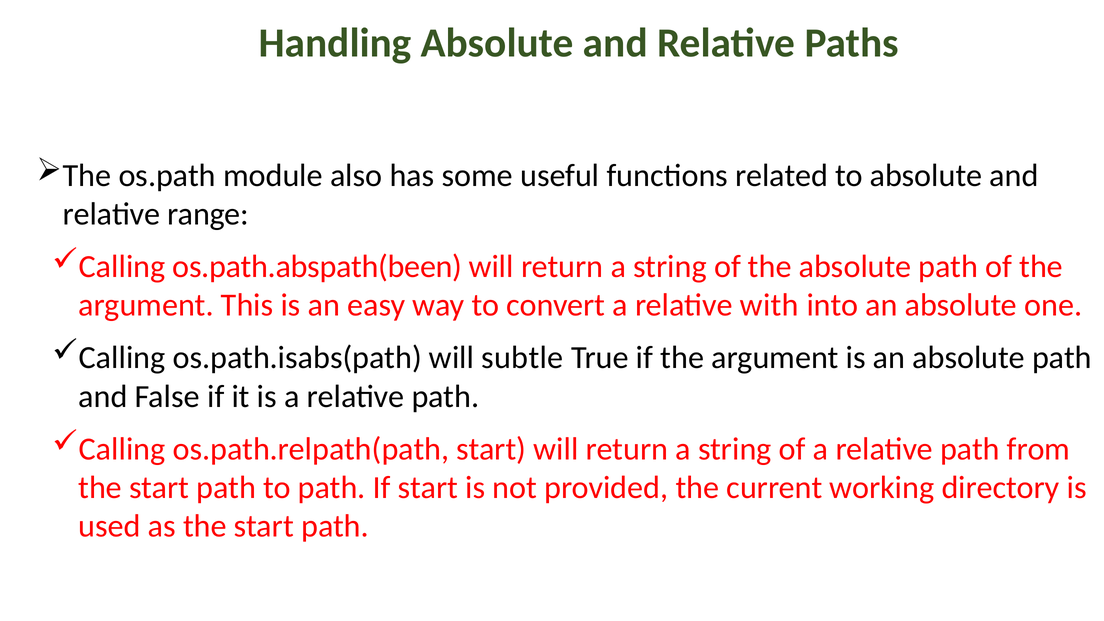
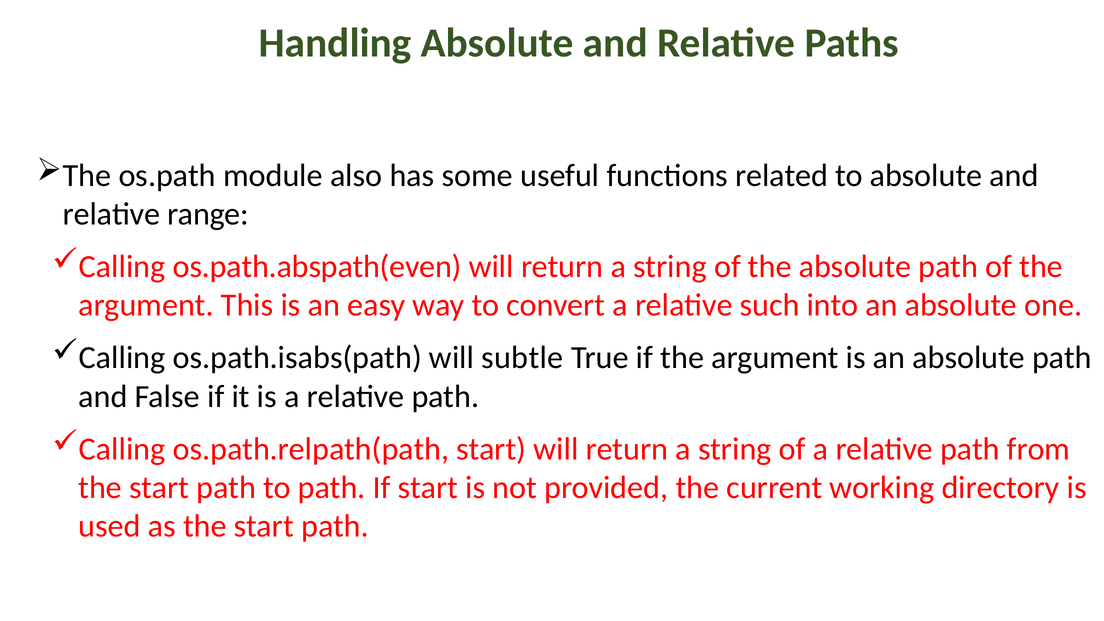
os.path.abspath(been: os.path.abspath(been -> os.path.abspath(even
with: with -> such
